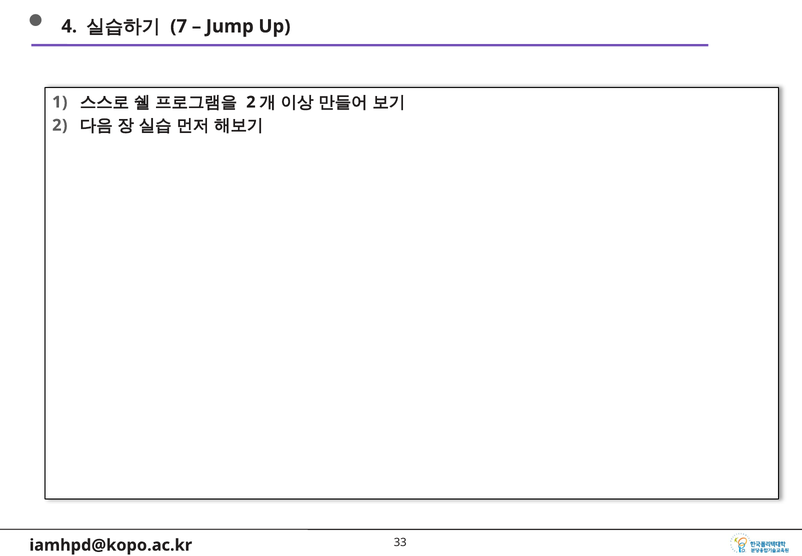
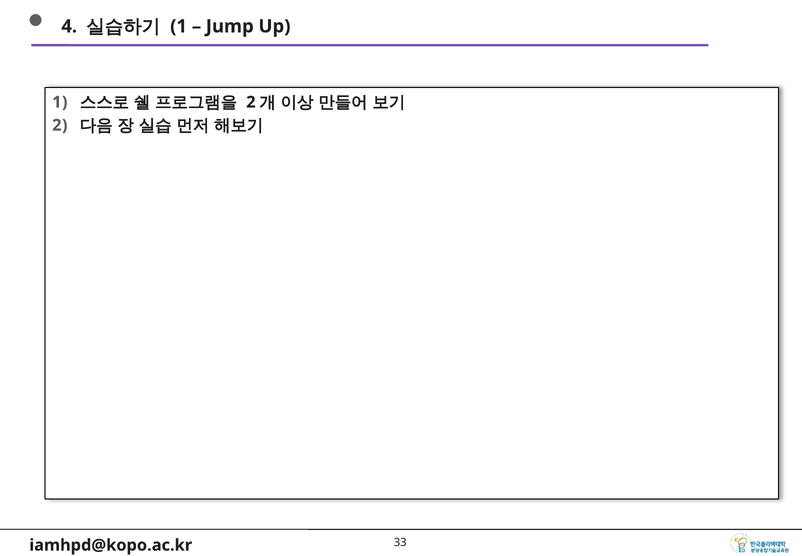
7 at (179, 26): 7 -> 1
